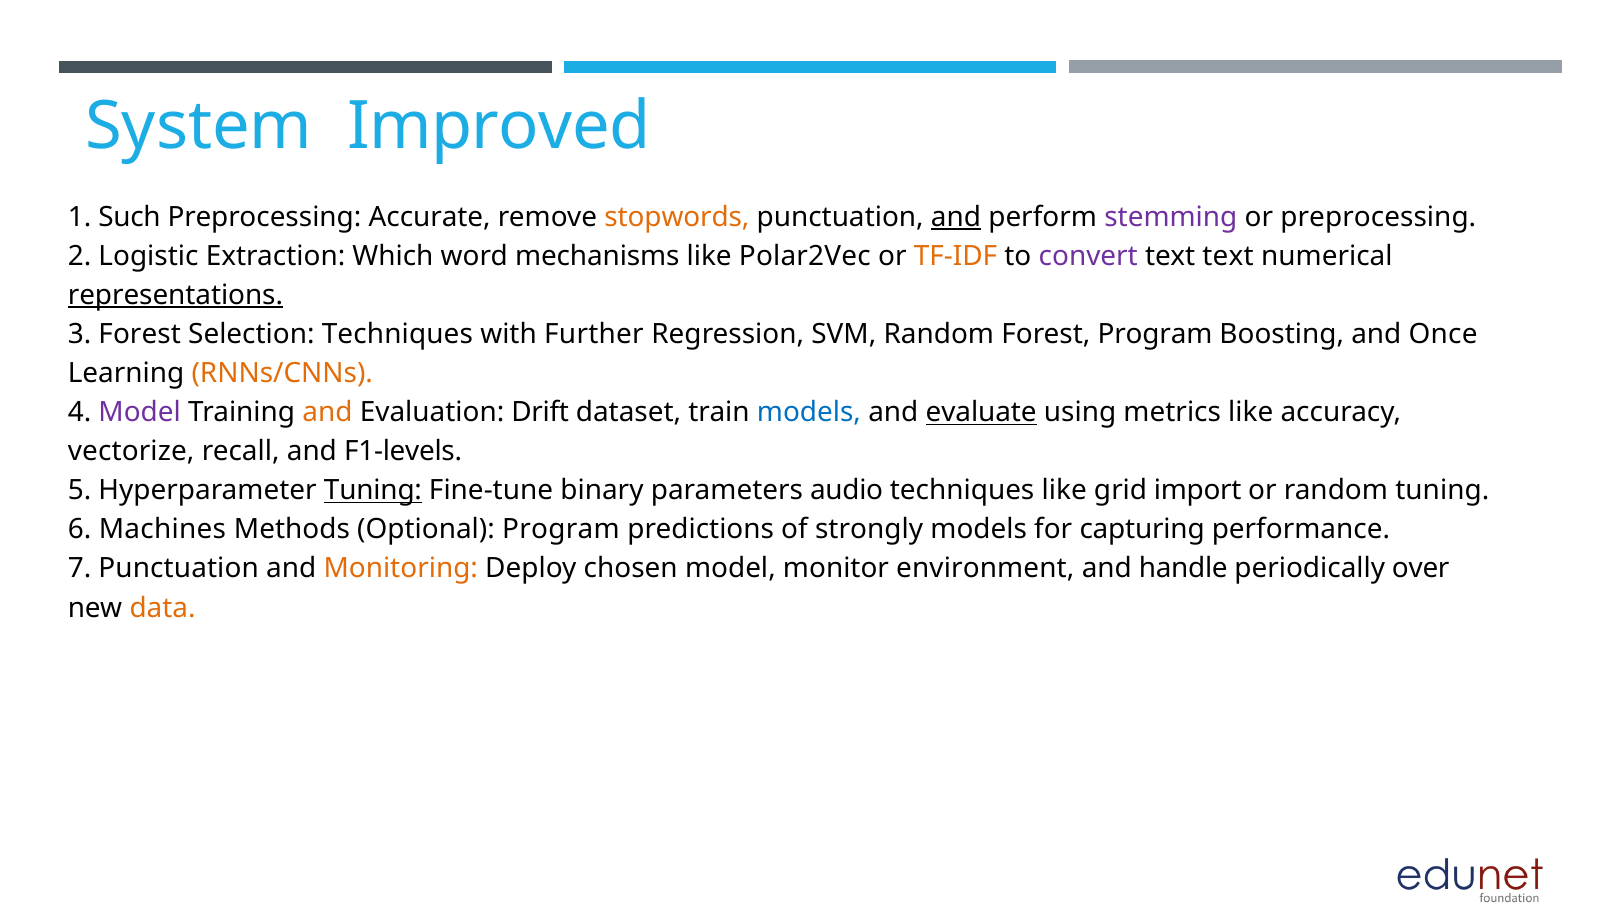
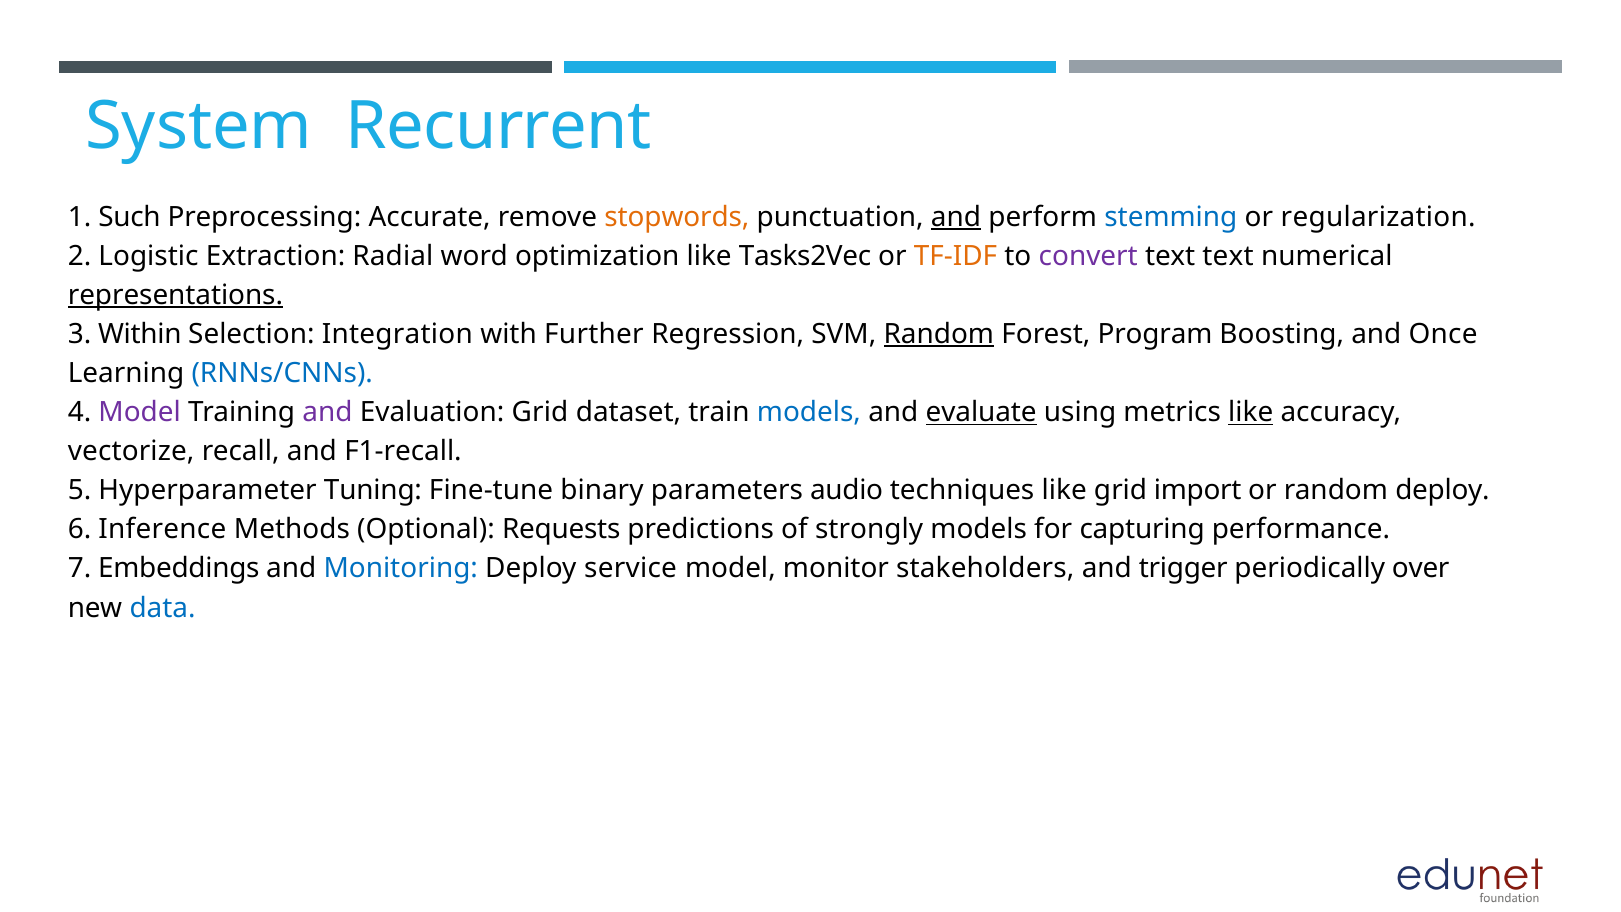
Improved: Improved -> Recurrent
stemming colour: purple -> blue
or preprocessing: preprocessing -> regularization
Which: Which -> Radial
mechanisms: mechanisms -> optimization
Polar2Vec: Polar2Vec -> Tasks2Vec
3 Forest: Forest -> Within
Selection Techniques: Techniques -> Integration
Random at (939, 334) underline: none -> present
RNNs/CNNs colour: orange -> blue
and at (327, 412) colour: orange -> purple
Evaluation Drift: Drift -> Grid
like at (1251, 412) underline: none -> present
F1-levels: F1-levels -> F1-recall
Tuning at (373, 490) underline: present -> none
random tuning: tuning -> deploy
Machines: Machines -> Inference
Optional Program: Program -> Requests
7 Punctuation: Punctuation -> Embeddings
Monitoring colour: orange -> blue
chosen: chosen -> service
environment: environment -> stakeholders
handle: handle -> trigger
data colour: orange -> blue
